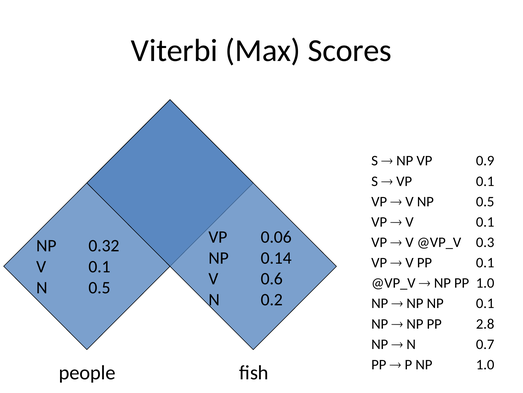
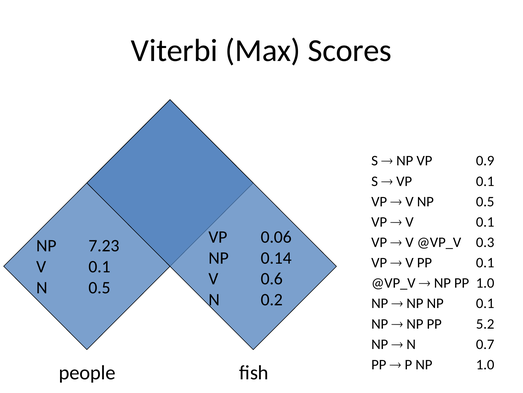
0.32: 0.32 -> 7.23
2.8: 2.8 -> 5.2
